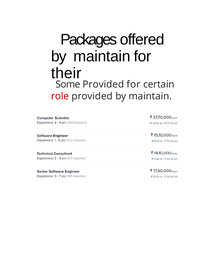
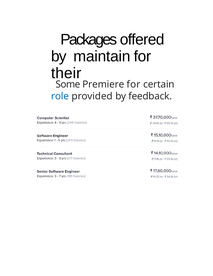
Some Provided: Provided -> Premiere
role colour: red -> blue
provided by maintain: maintain -> feedback
